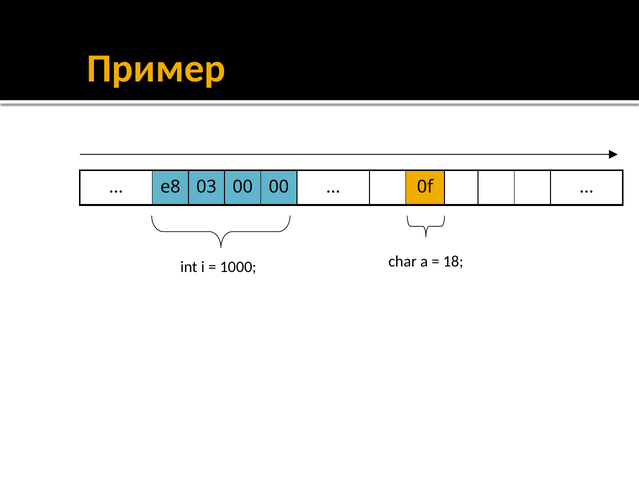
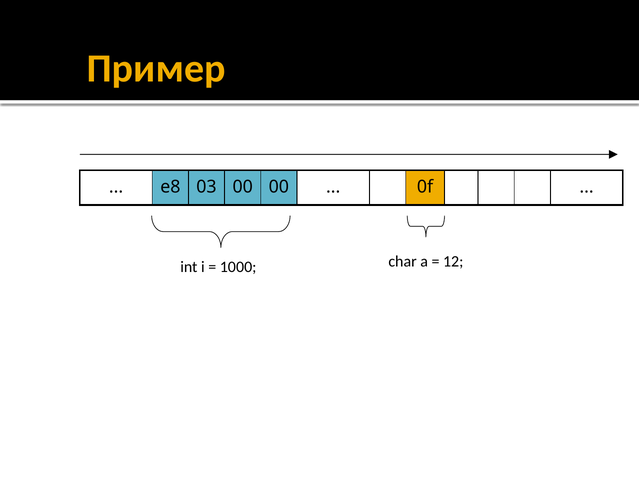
18: 18 -> 12
